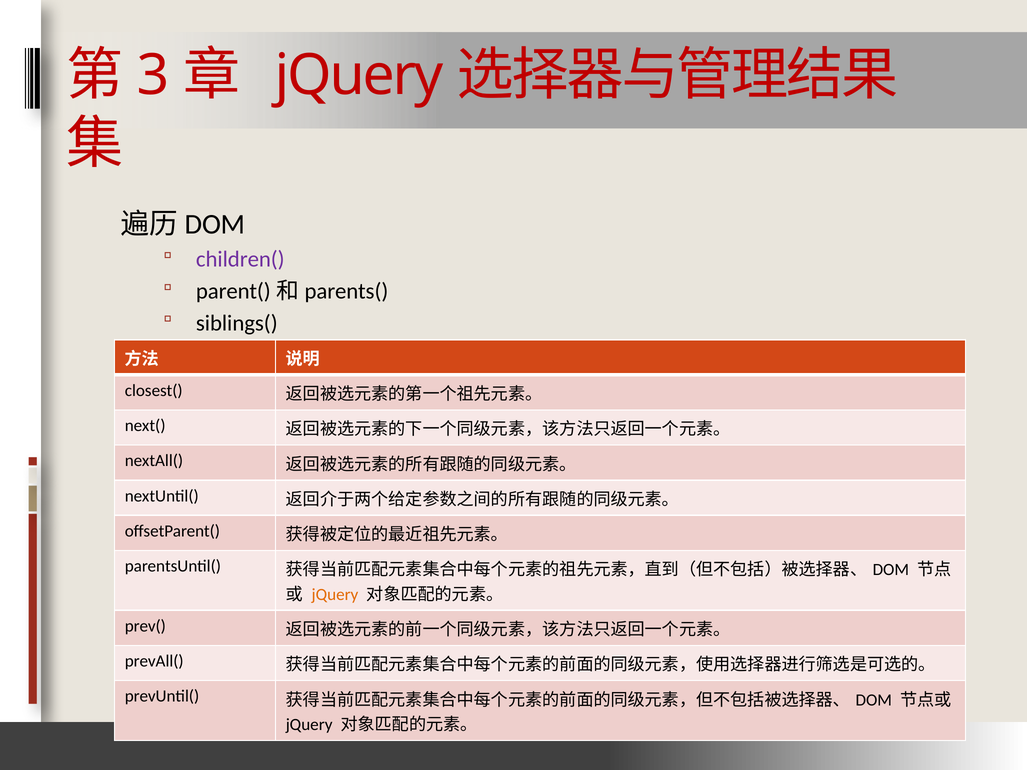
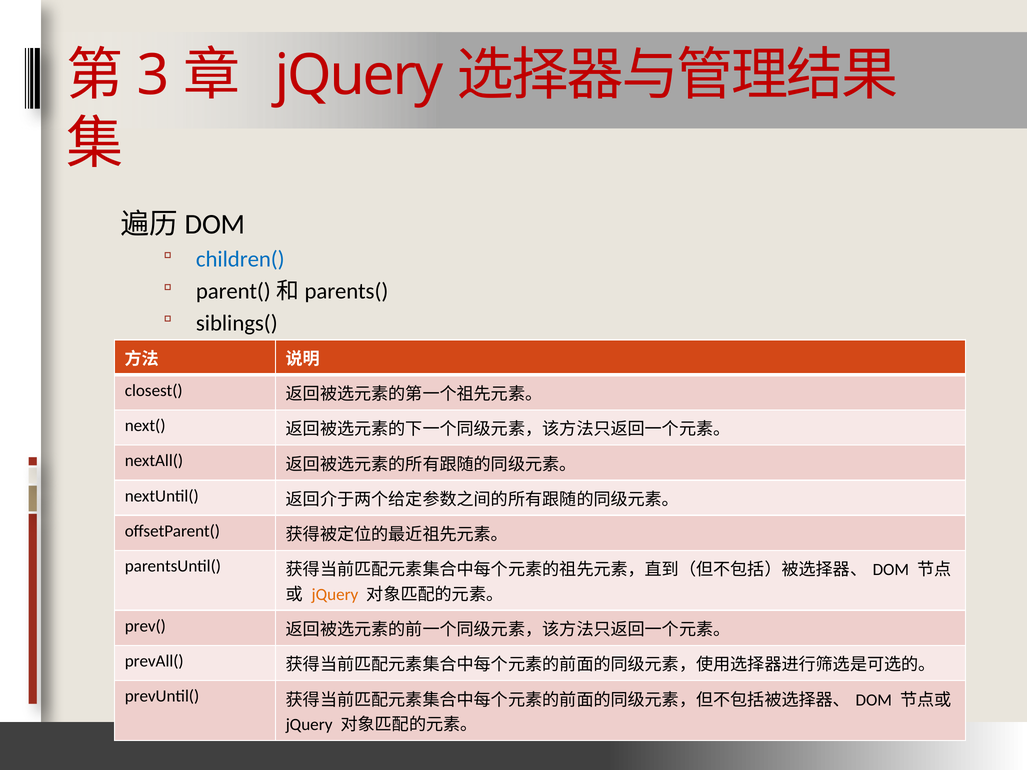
children( colour: purple -> blue
